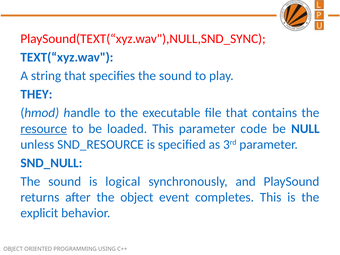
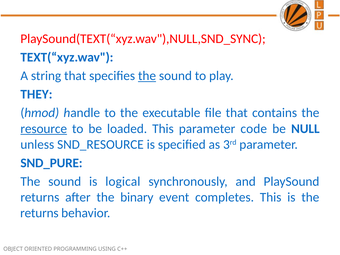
the at (147, 76) underline: none -> present
SND_NULL: SND_NULL -> SND_PURE
the object: object -> binary
explicit at (39, 213): explicit -> returns
